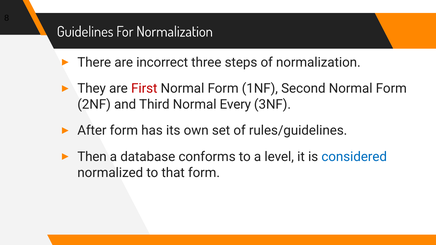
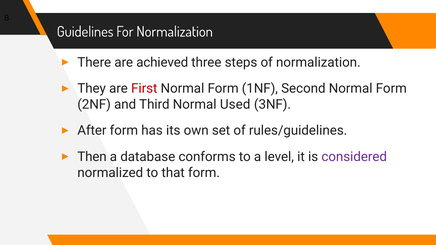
incorrect: incorrect -> achieved
Every: Every -> Used
considered colour: blue -> purple
